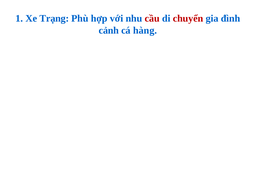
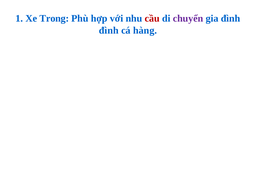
Trạng: Trạng -> Trong
chuyển colour: red -> purple
cảnh at (109, 30): cảnh -> đình
